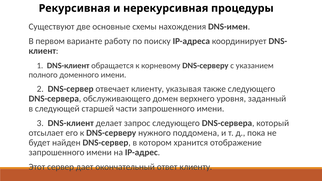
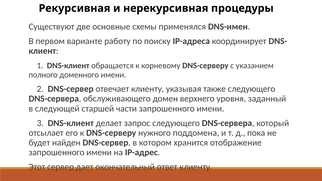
нахождения: нахождения -> применялся
